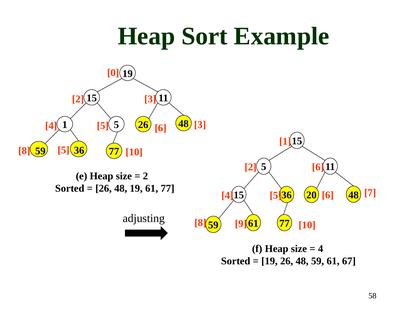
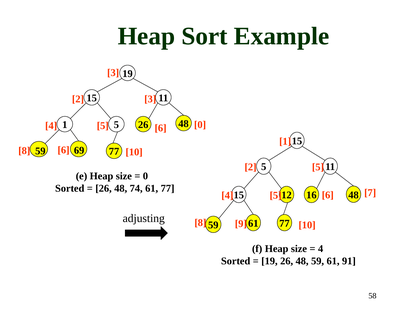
0 at (113, 73): 0 -> 3
48 3: 3 -> 0
8 5: 5 -> 6
59 36: 36 -> 69
6 at (318, 167): 6 -> 5
2 at (145, 176): 2 -> 0
48 19: 19 -> 74
4 36: 36 -> 12
20: 20 -> 16
67: 67 -> 91
